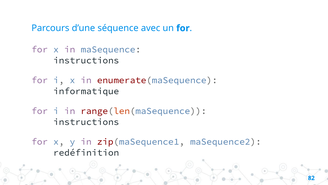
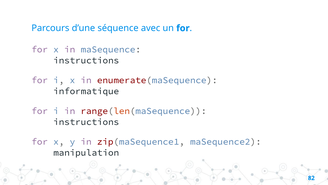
redéfinition: redéfinition -> manipulation
